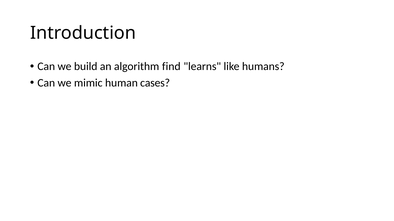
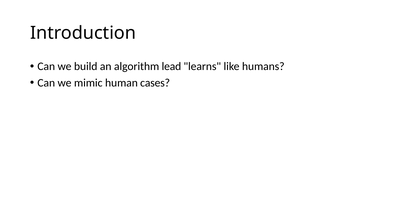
find: find -> lead
